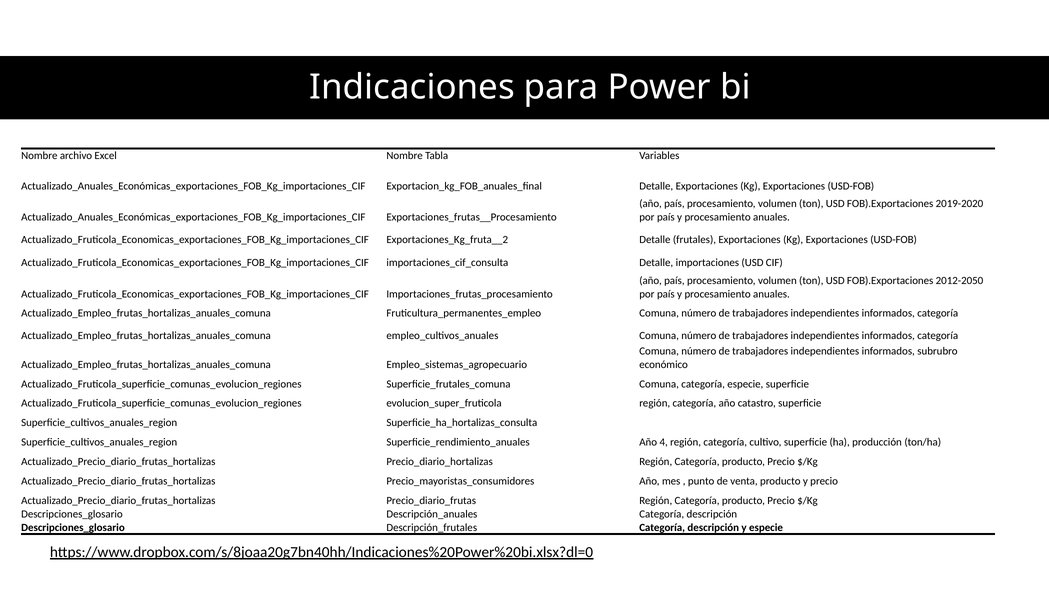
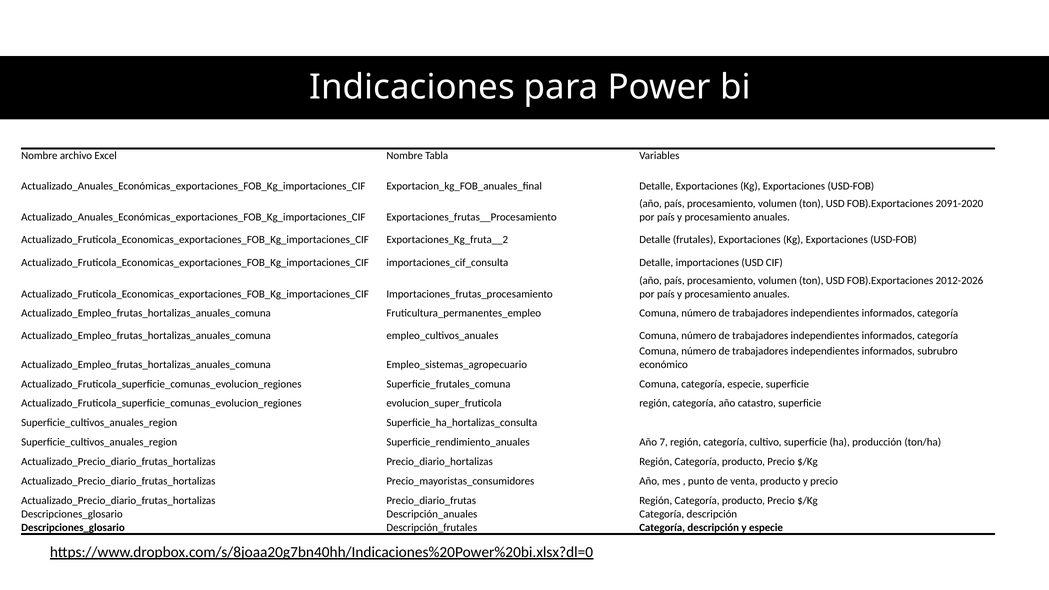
2019-2020: 2019-2020 -> 2091-2020
2012-2050: 2012-2050 -> 2012-2026
4: 4 -> 7
